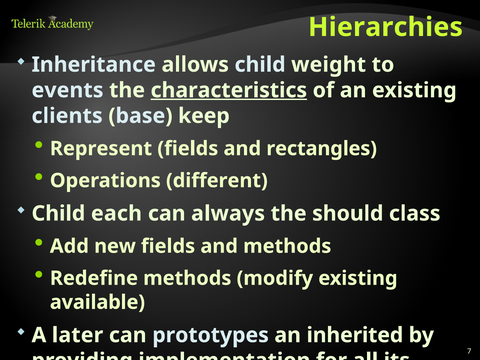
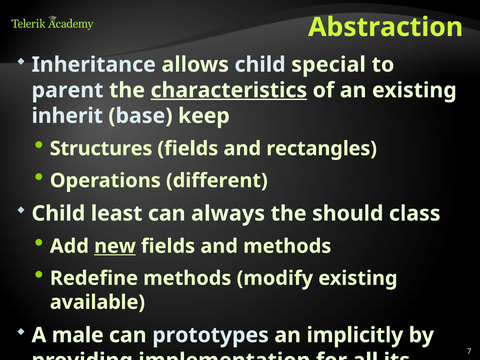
Hierarchies: Hierarchies -> Abstraction
weight: weight -> special
events: events -> parent
clients: clients -> inherit
Represent: Represent -> Structures
each: each -> least
new underline: none -> present
later: later -> male
inherited: inherited -> implicitly
